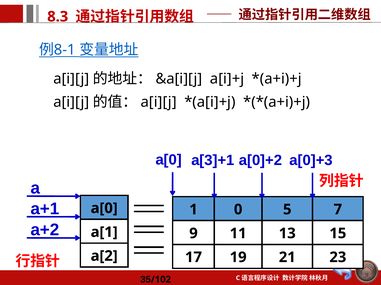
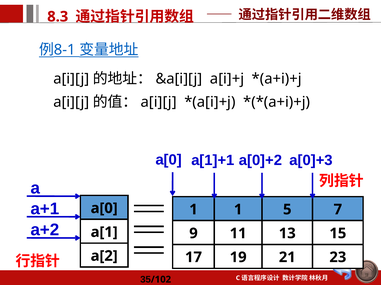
a[3]+1: a[3]+1 -> a[1]+1
1 0: 0 -> 1
